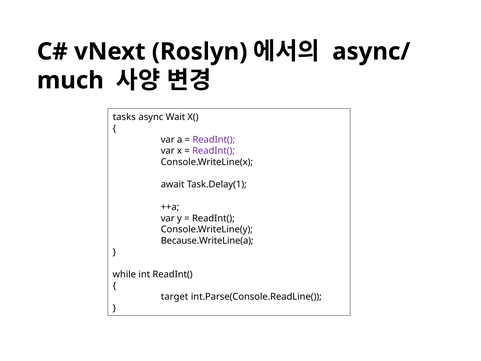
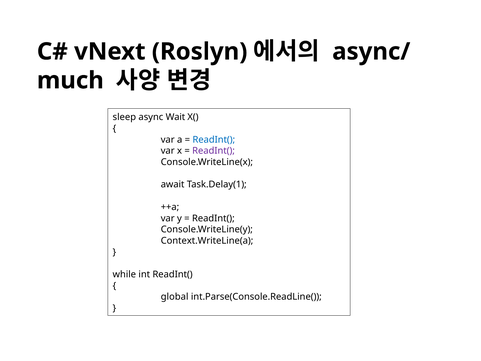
tasks: tasks -> sleep
ReadInt( at (214, 139) colour: purple -> blue
Because.WriteLine(a: Because.WriteLine(a -> Context.WriteLine(a
target: target -> global
